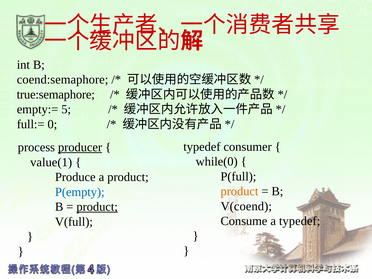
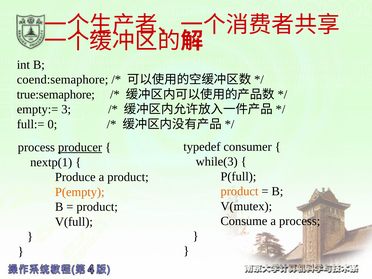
5: 5 -> 3
while(0: while(0 -> while(3
value(1: value(1 -> nextp(1
P(empty colour: blue -> orange
V(coend: V(coend -> V(mutex
product at (97, 207) underline: present -> none
a typedef: typedef -> process
